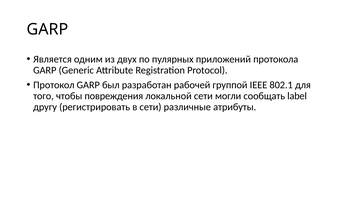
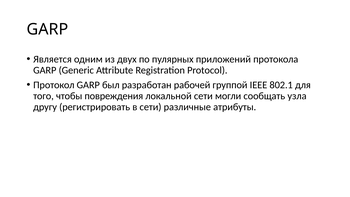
label: label -> узла
